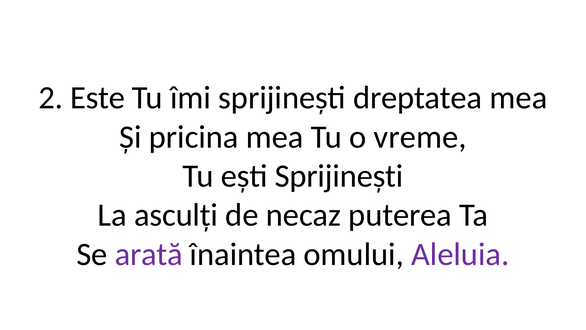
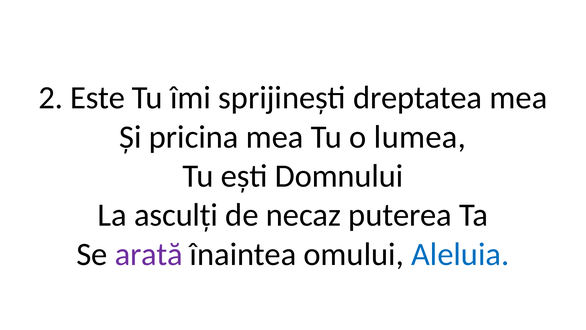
vreme: vreme -> lumea
ești Sprijinești: Sprijinești -> Domnului
Aleluia colour: purple -> blue
